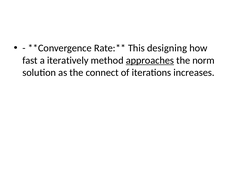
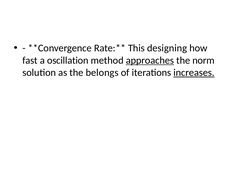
iteratively: iteratively -> oscillation
connect: connect -> belongs
increases underline: none -> present
